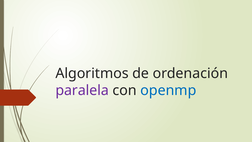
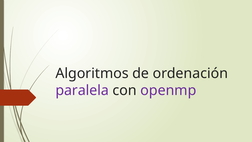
openmp colour: blue -> purple
